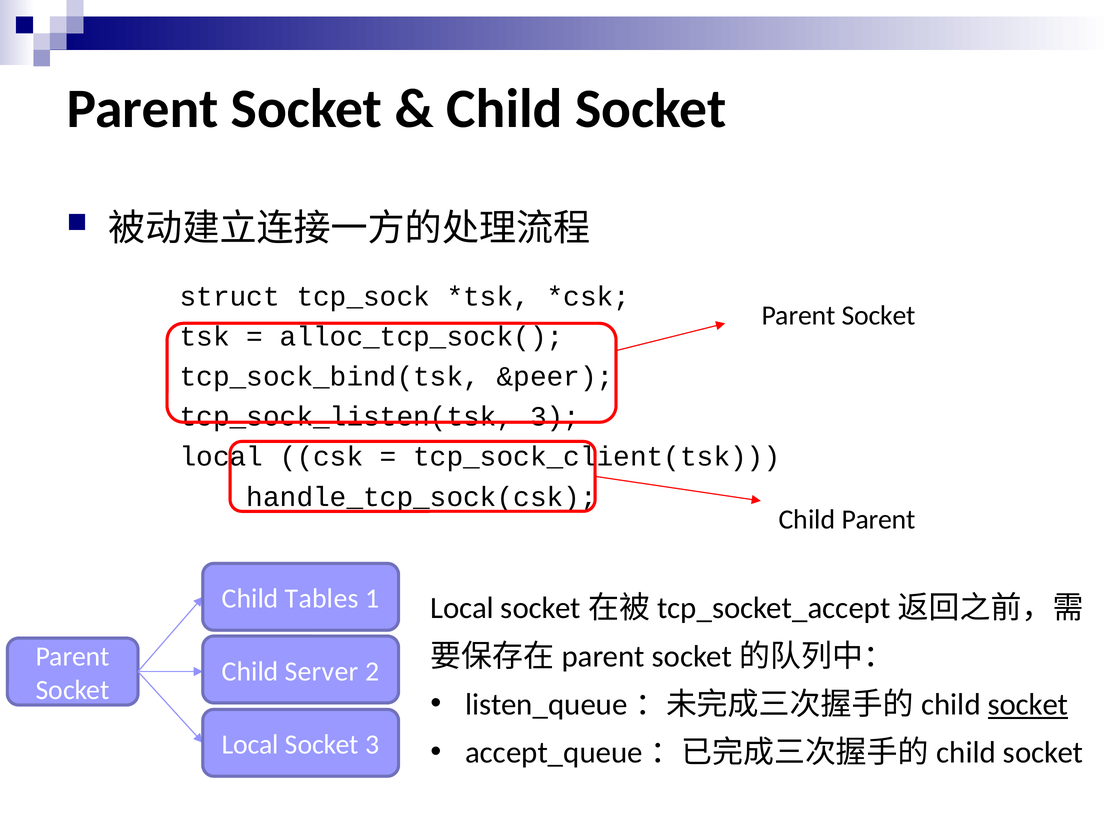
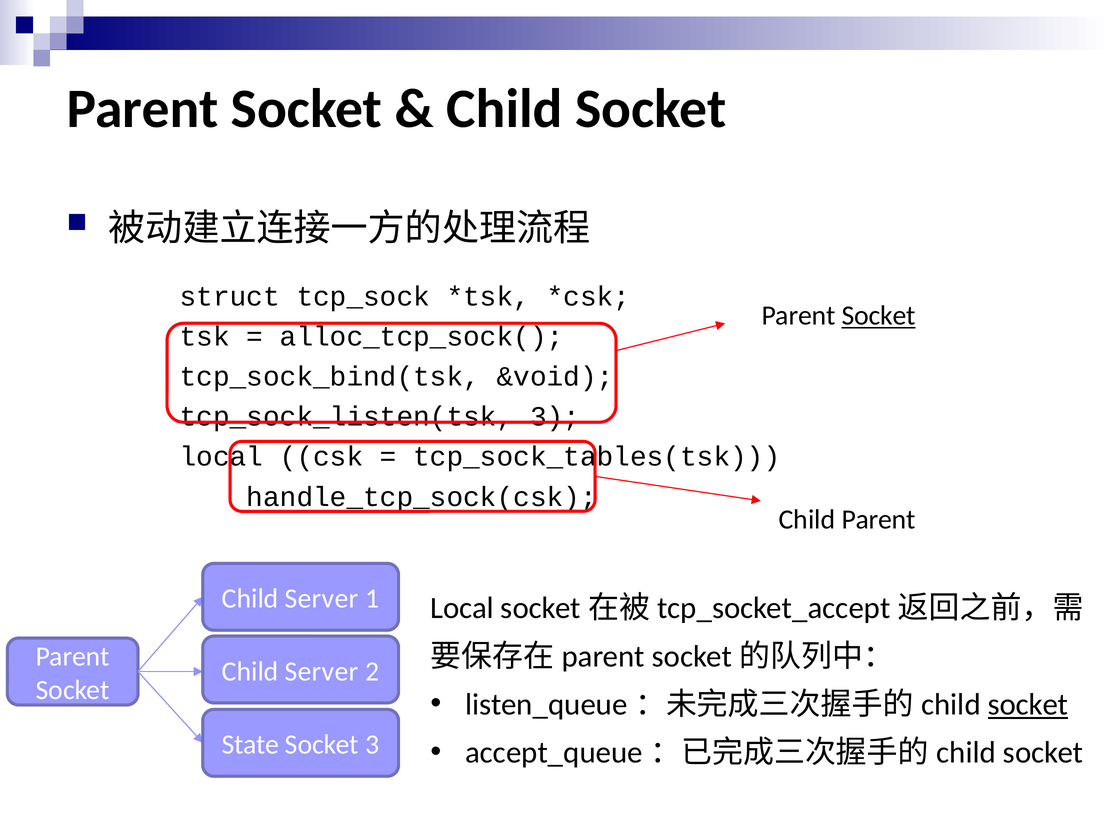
Socket at (879, 316) underline: none -> present
&peer: &peer -> &void
tcp_sock_client(tsk: tcp_sock_client(tsk -> tcp_sock_tables(tsk
Tables at (322, 599): Tables -> Server
Local at (250, 745): Local -> State
